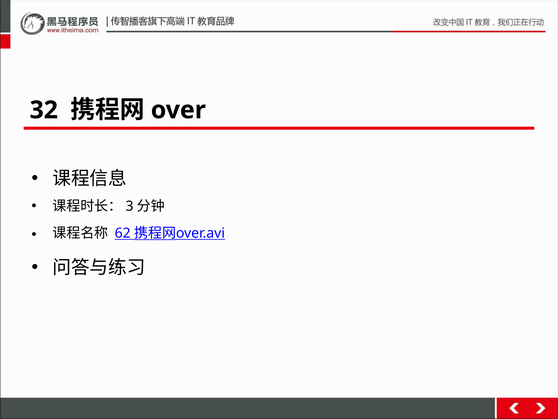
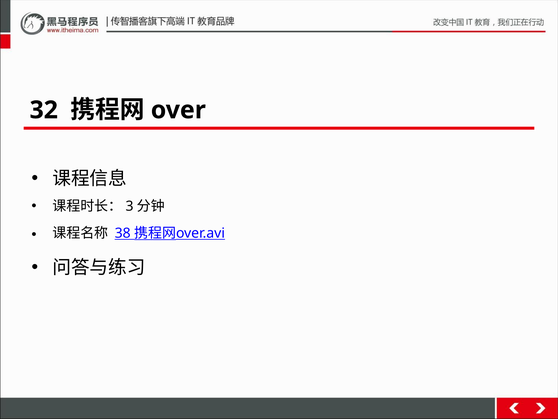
62: 62 -> 38
